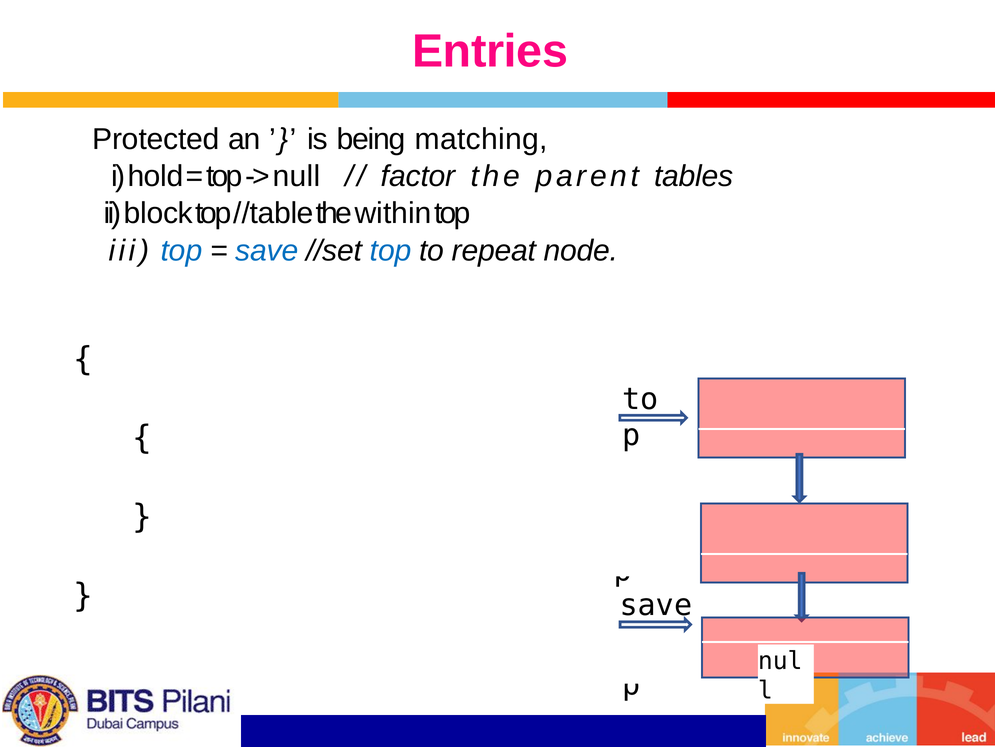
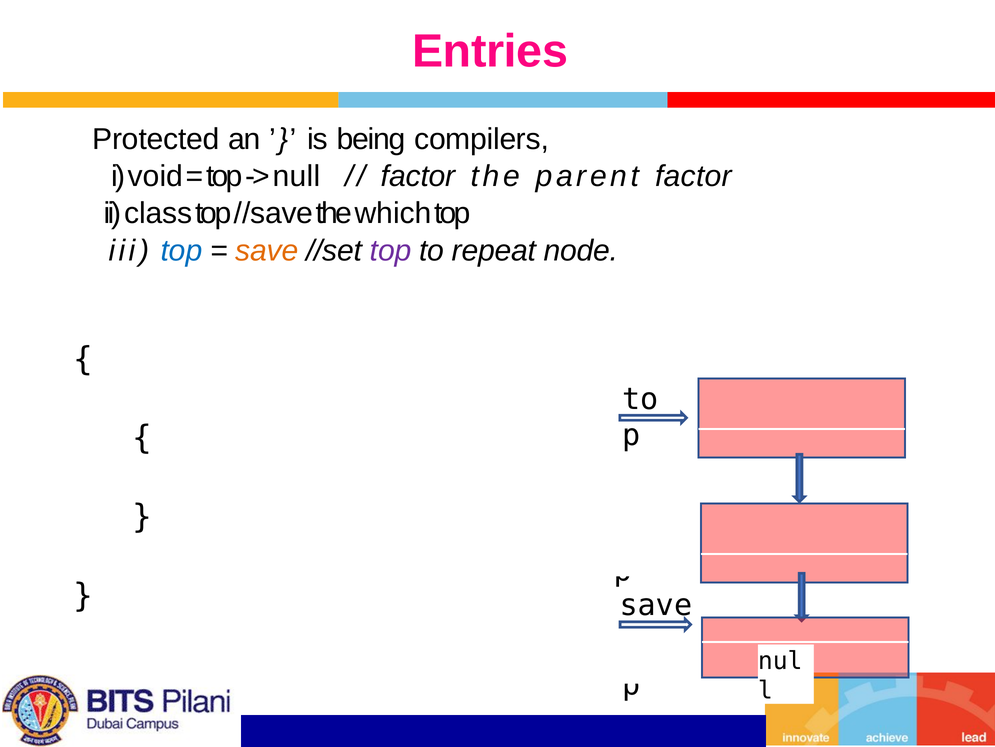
matching: matching -> compilers
hold: hold -> void
parent tables: tables -> factor
block: block -> class
//table: //table -> //save
within: within -> which
save at (267, 251) colour: blue -> orange
top at (391, 251) colour: blue -> purple
